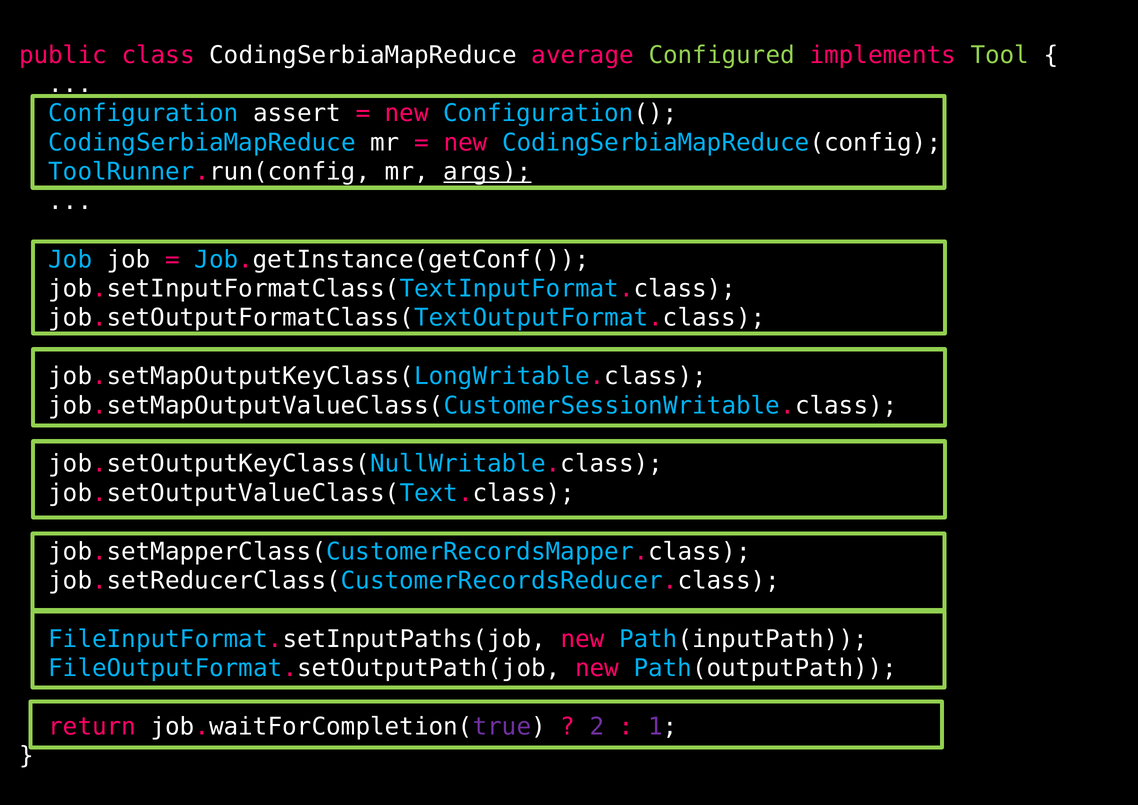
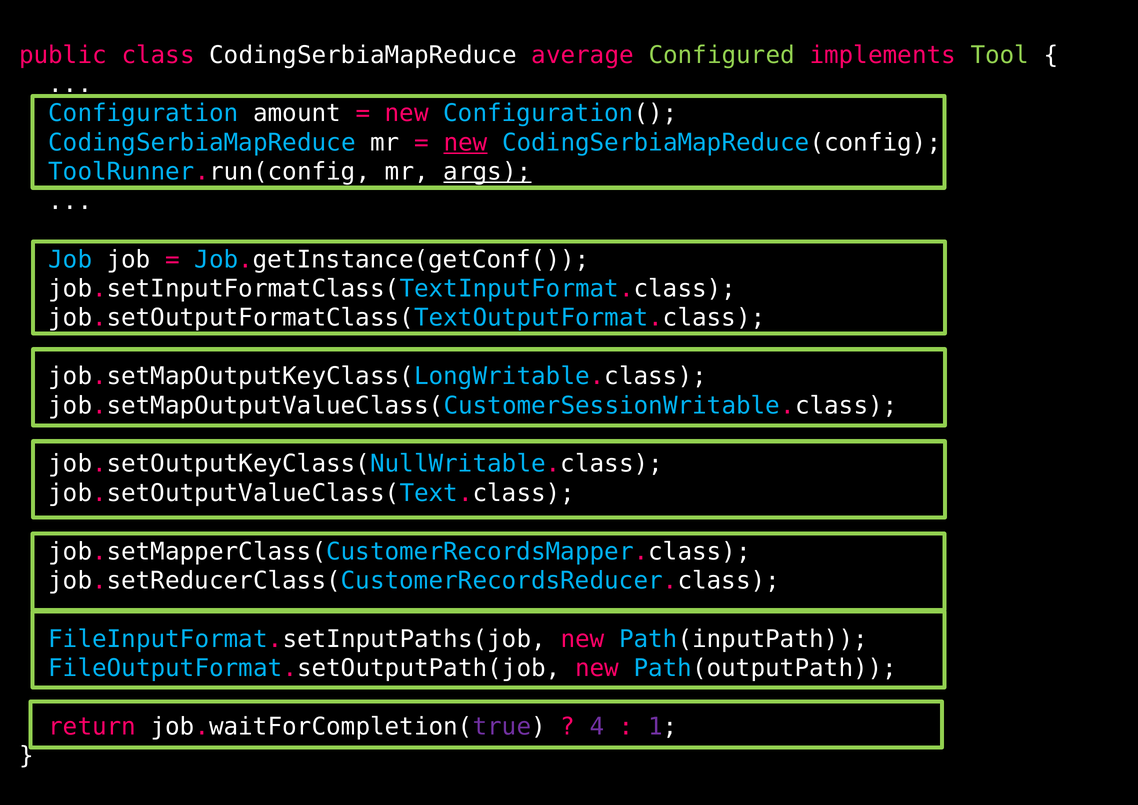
assert: assert -> amount
new at (466, 143) underline: none -> present
2: 2 -> 4
